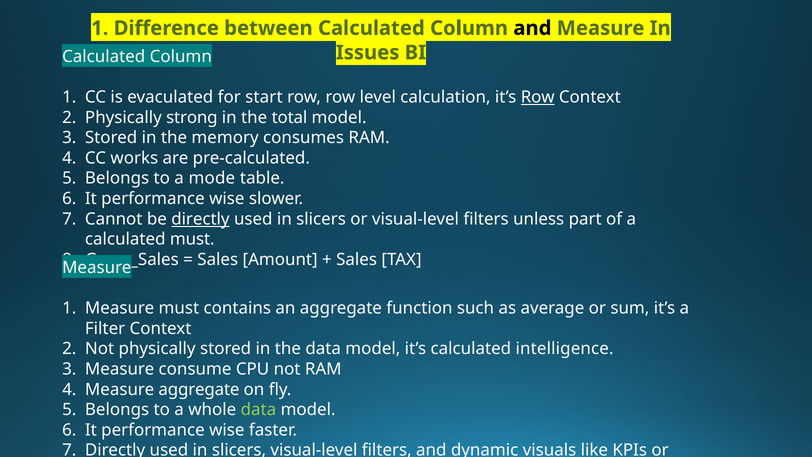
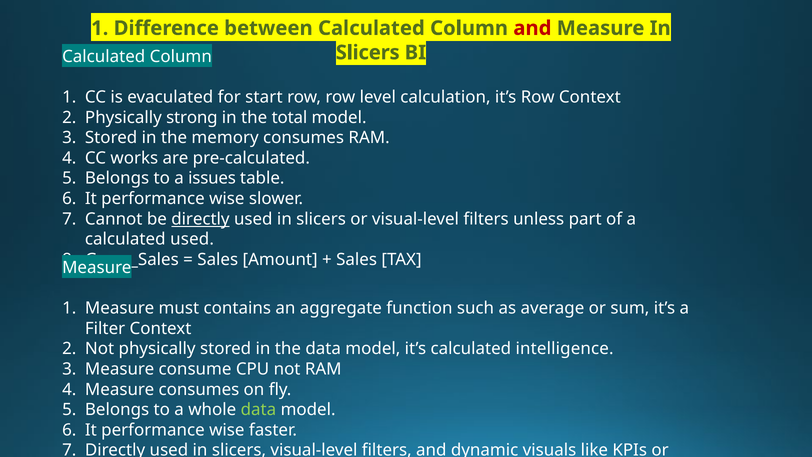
and at (532, 28) colour: black -> red
Issues at (368, 53): Issues -> Slicers
Row at (538, 97) underline: present -> none
mode: mode -> issues
calculated must: must -> used
Measure aggregate: aggregate -> consumes
